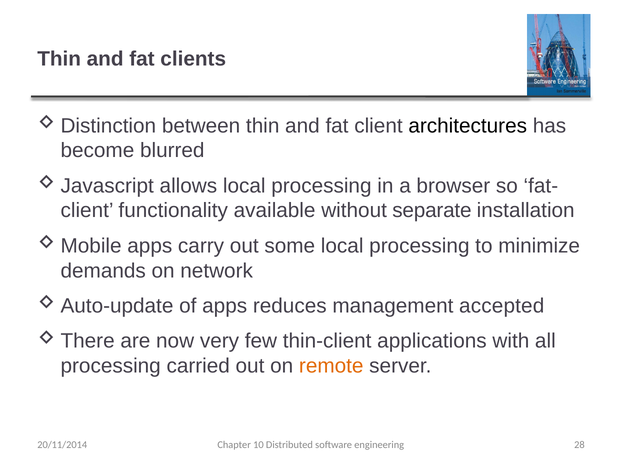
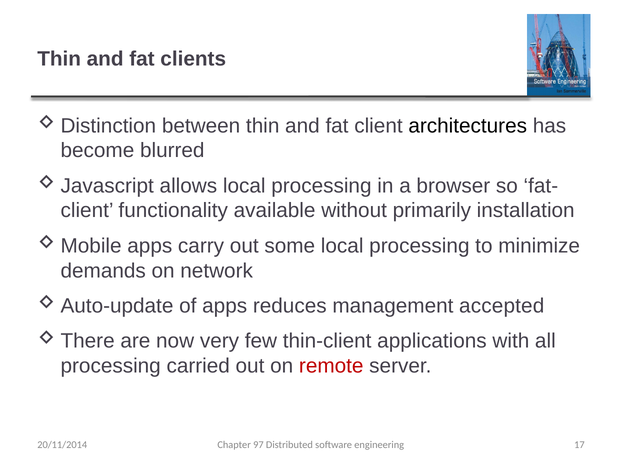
separate: separate -> primarily
remote colour: orange -> red
10: 10 -> 97
28: 28 -> 17
